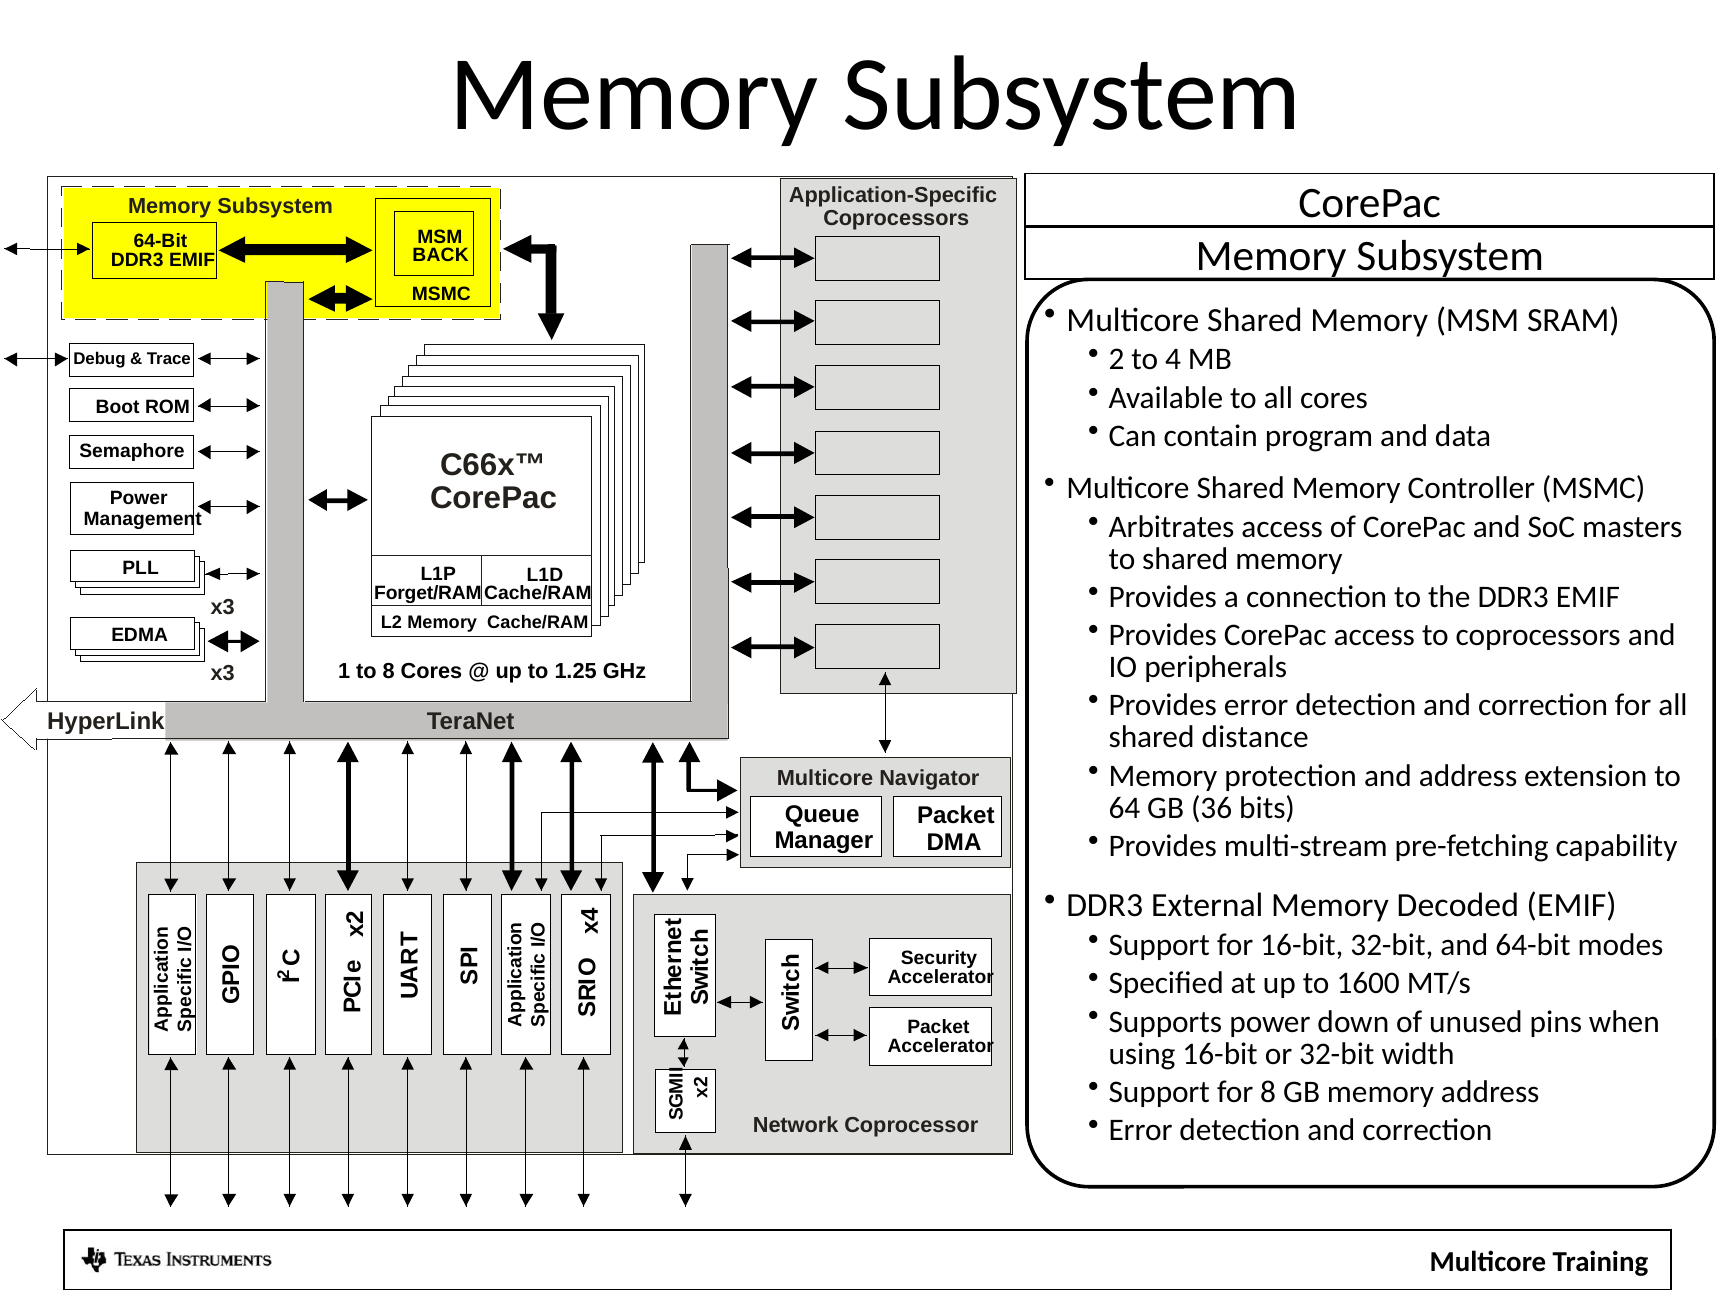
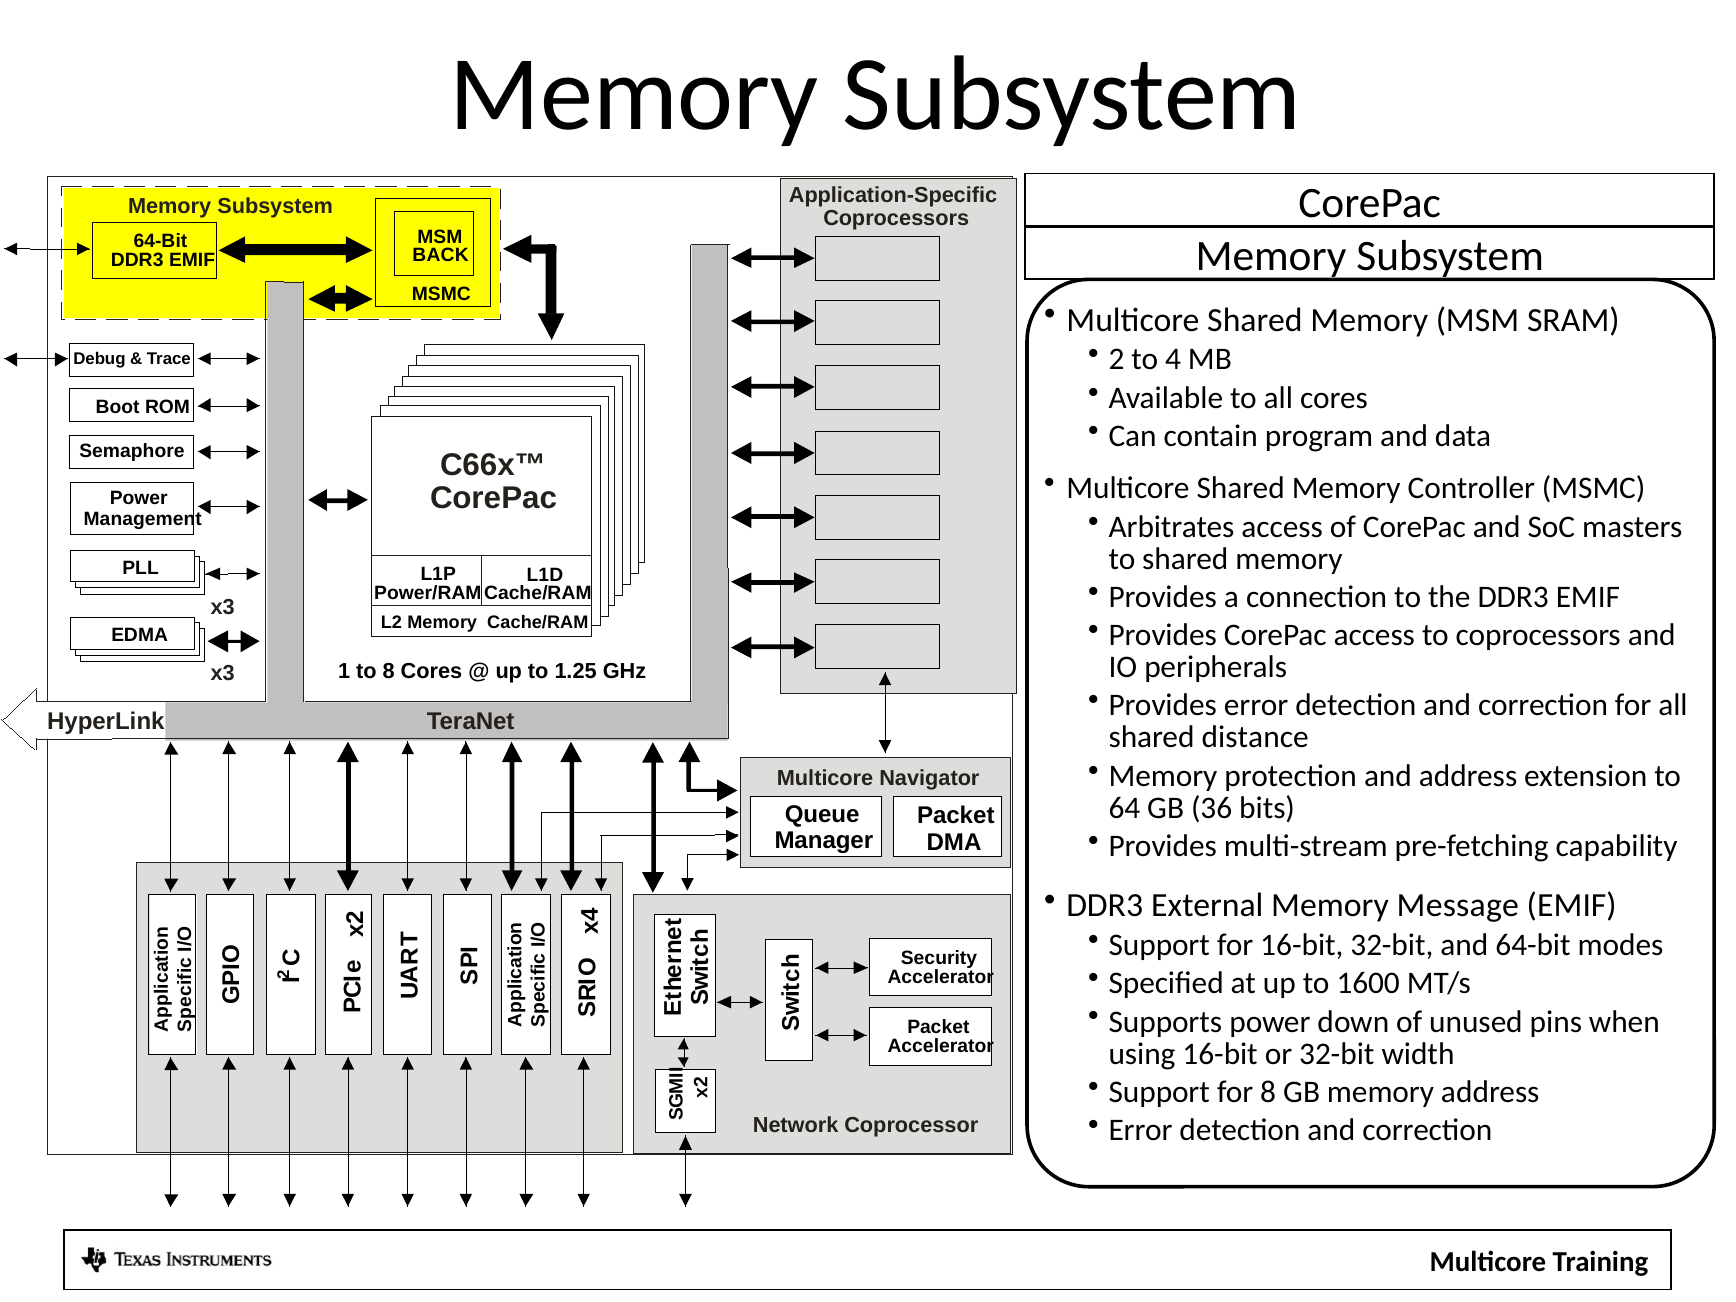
Forget/RAM: Forget/RAM -> Power/RAM
Decoded: Decoded -> Message
